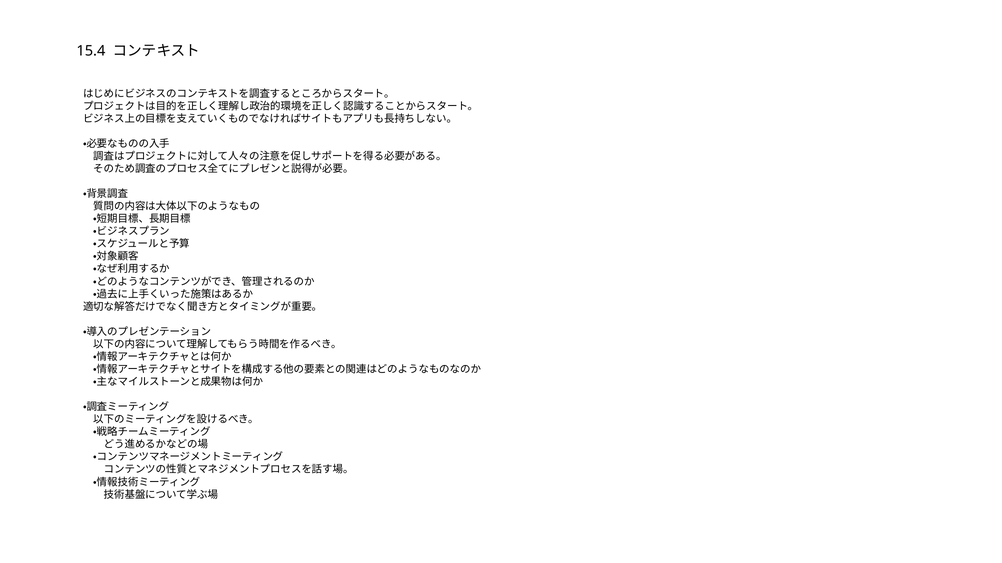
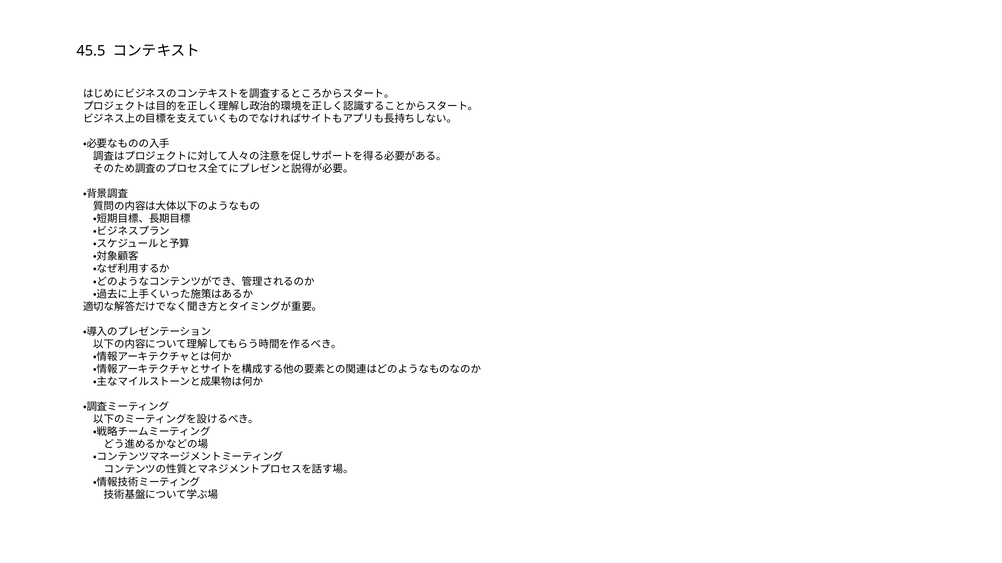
15.4: 15.4 -> 45.5
